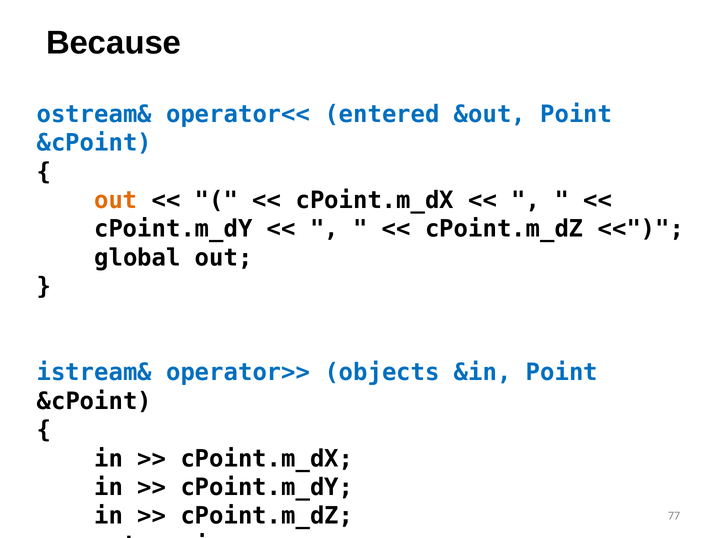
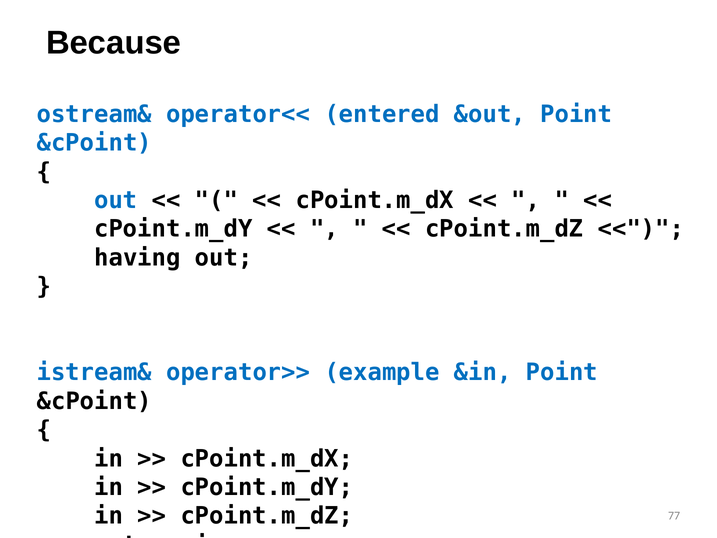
out at (116, 200) colour: orange -> blue
global: global -> having
objects: objects -> example
